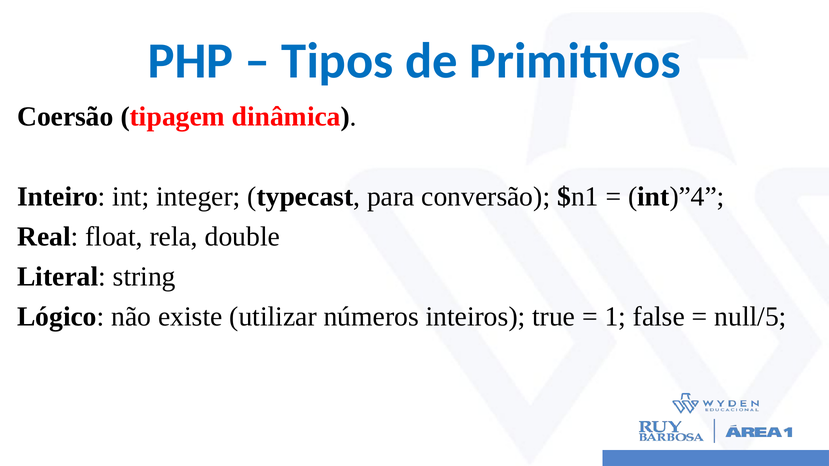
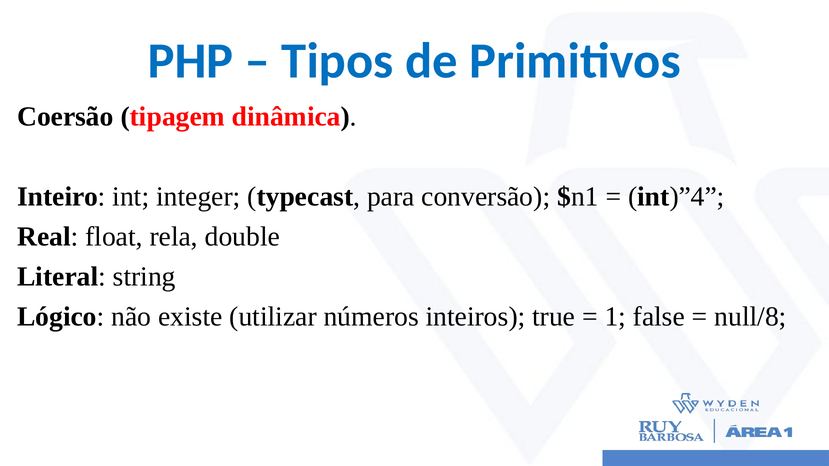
null/5: null/5 -> null/8
